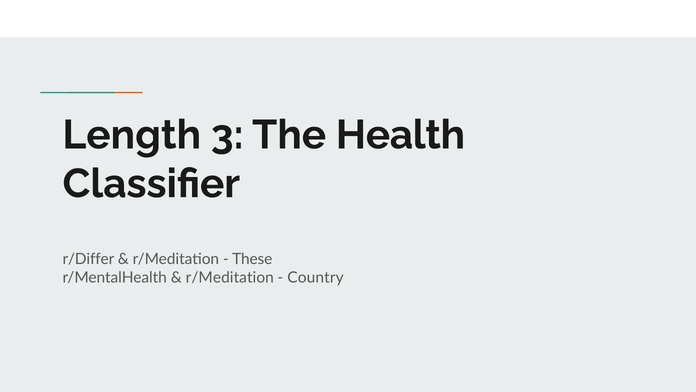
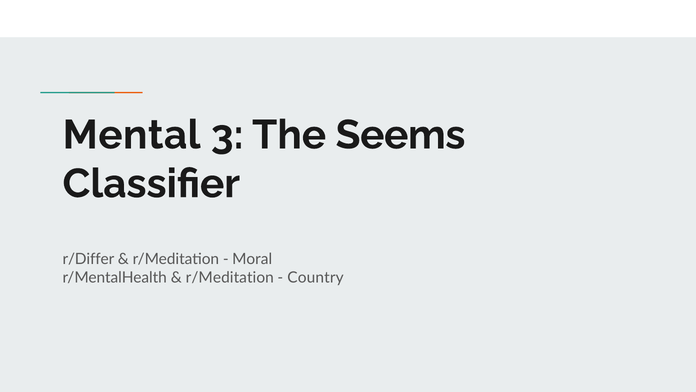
Length: Length -> Mental
Health: Health -> Seems
These: These -> Moral
